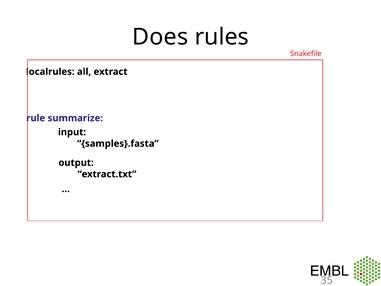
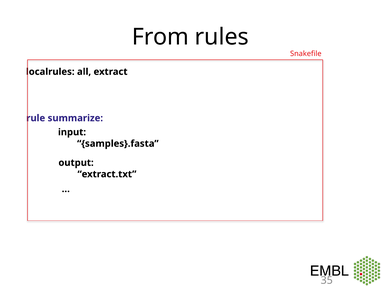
Does: Does -> From
